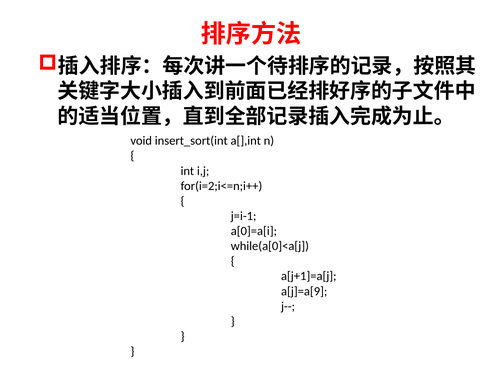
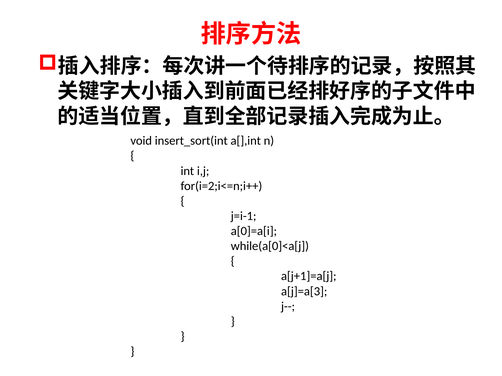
a[j]=a[9: a[j]=a[9 -> a[j]=a[3
